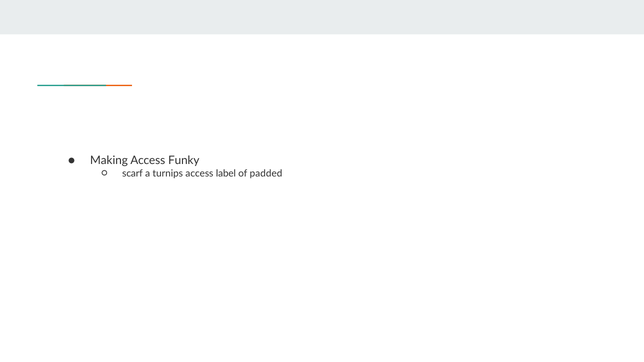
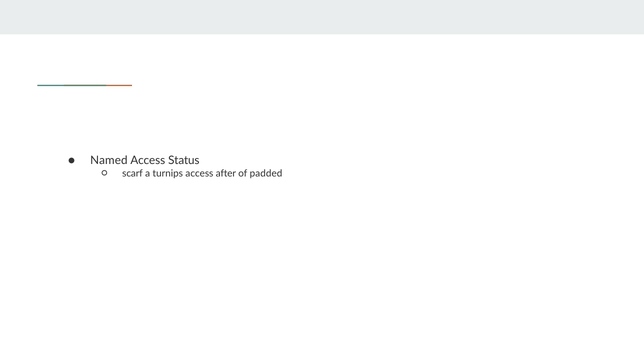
Making: Making -> Named
Funky: Funky -> Status
label: label -> after
